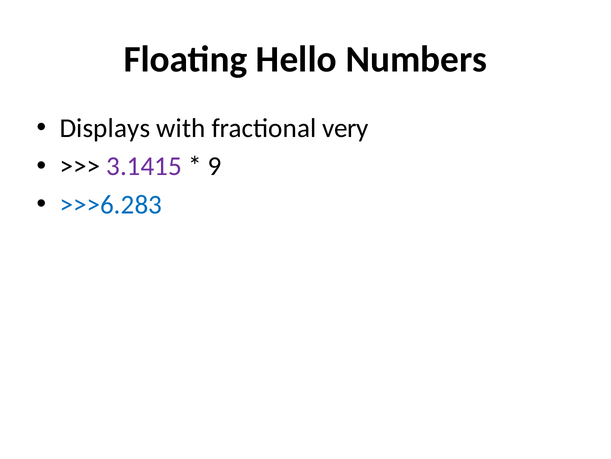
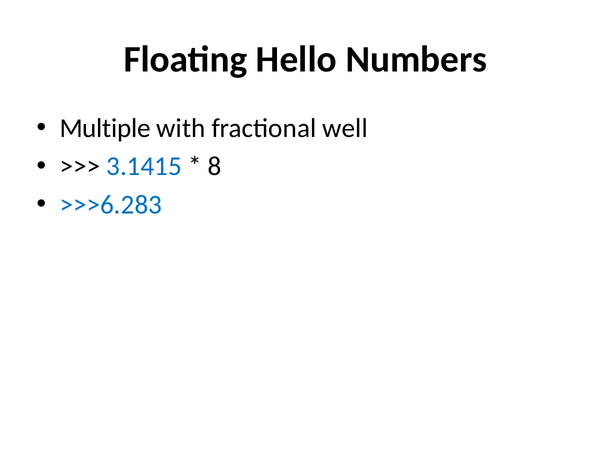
Displays: Displays -> Multiple
very: very -> well
3.1415 colour: purple -> blue
9: 9 -> 8
